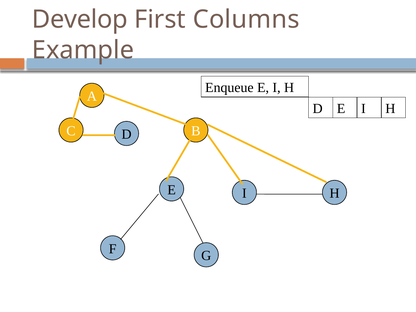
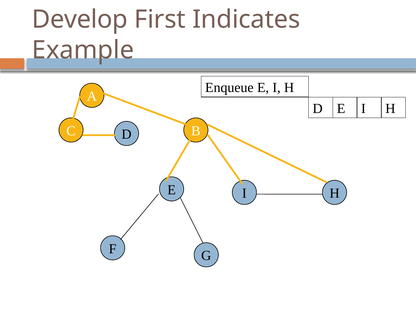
Columns: Columns -> Indicates
